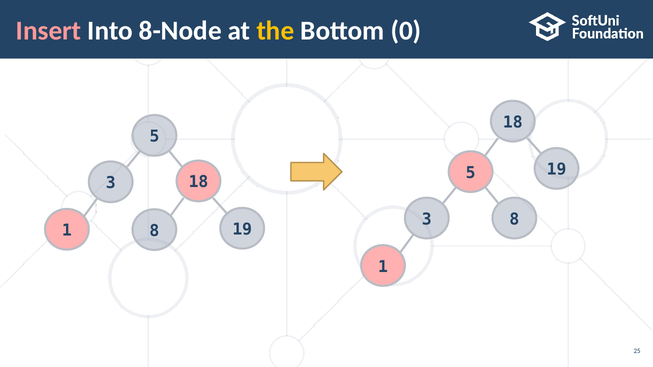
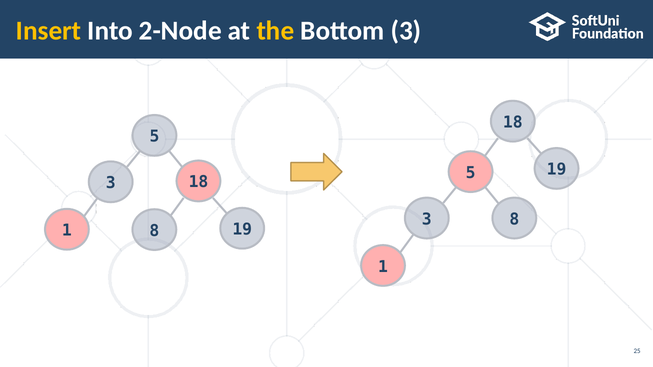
Insert colour: pink -> yellow
8-Node: 8-Node -> 2-Node
Bottom 0: 0 -> 3
